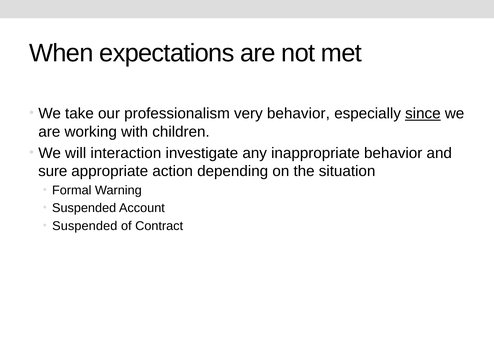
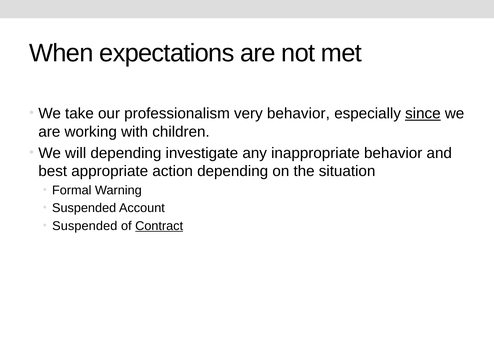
will interaction: interaction -> depending
sure: sure -> best
Contract underline: none -> present
